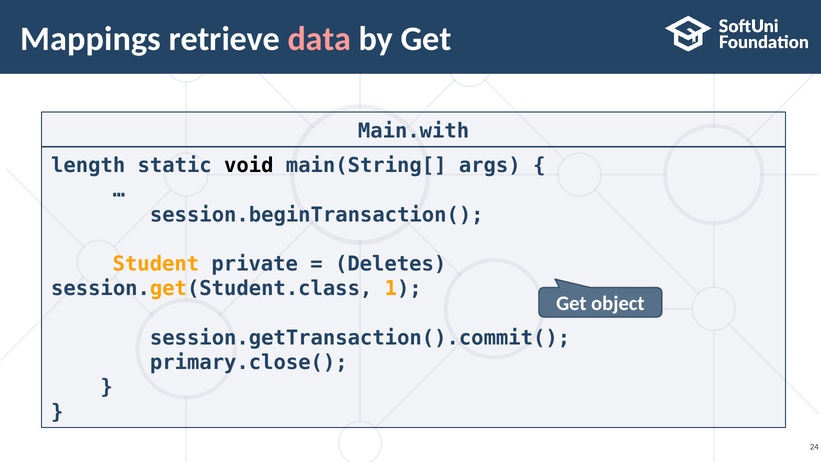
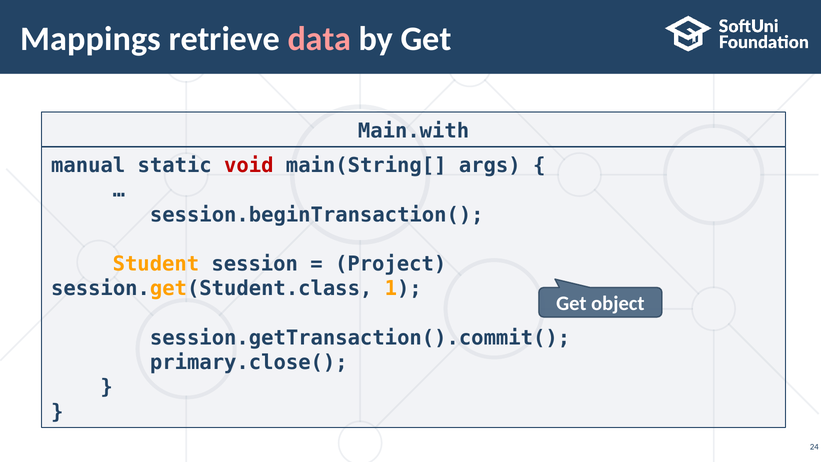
length: length -> manual
void colour: black -> red
private: private -> session
Deletes: Deletes -> Project
